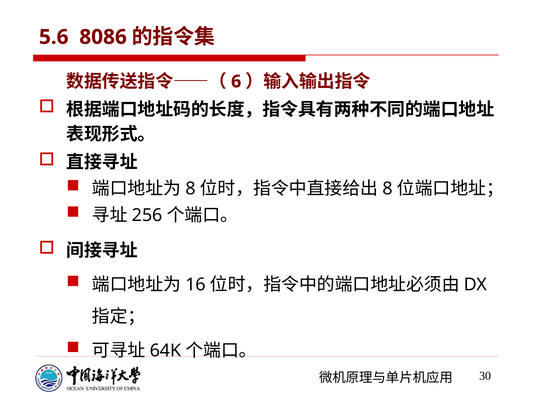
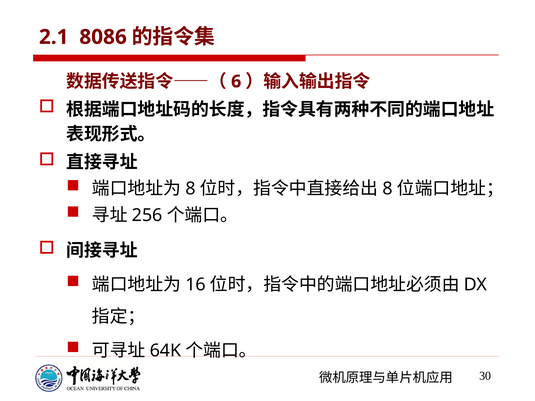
5.6: 5.6 -> 2.1
